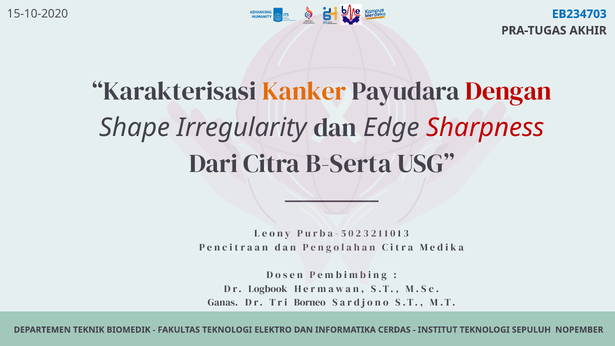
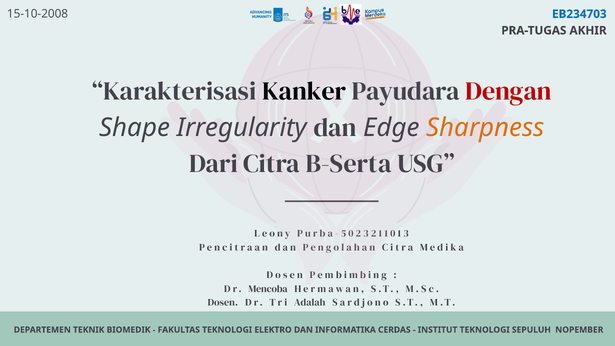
15-10-2020: 15-10-2020 -> 15-10-2008
Kanker colour: orange -> black
Sharpness colour: red -> orange
Logbook: Logbook -> Mencoba
Ganas at (223, 303): Ganas -> Dosen
Borneo: Borneo -> Adalah
